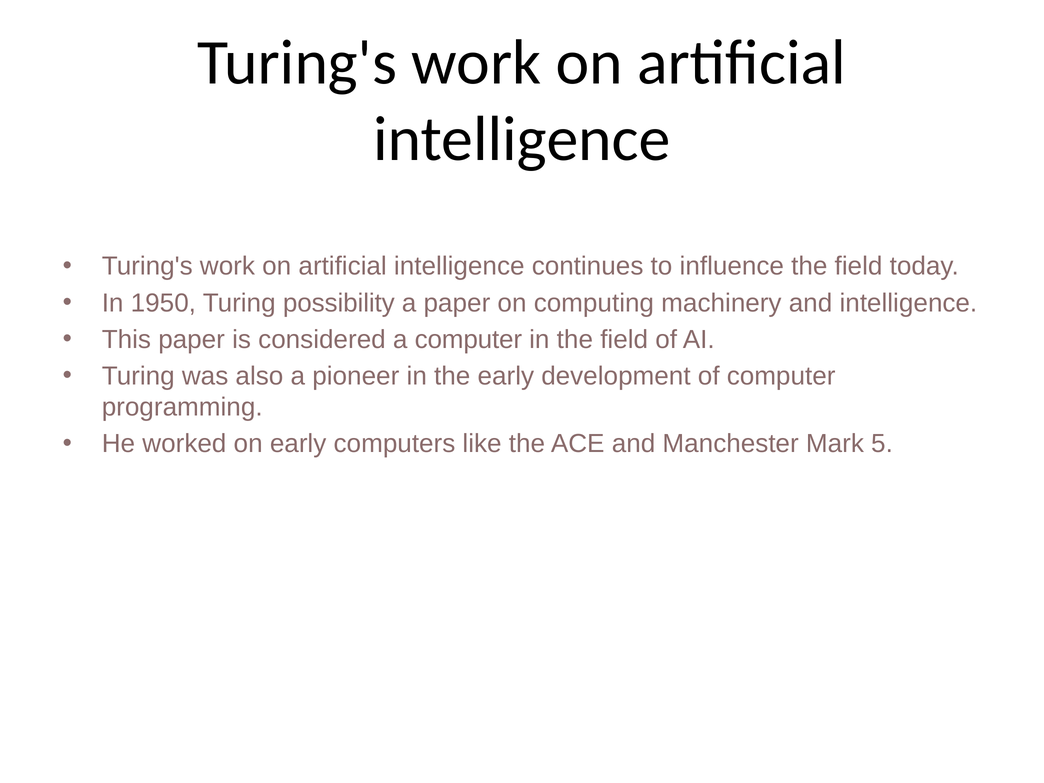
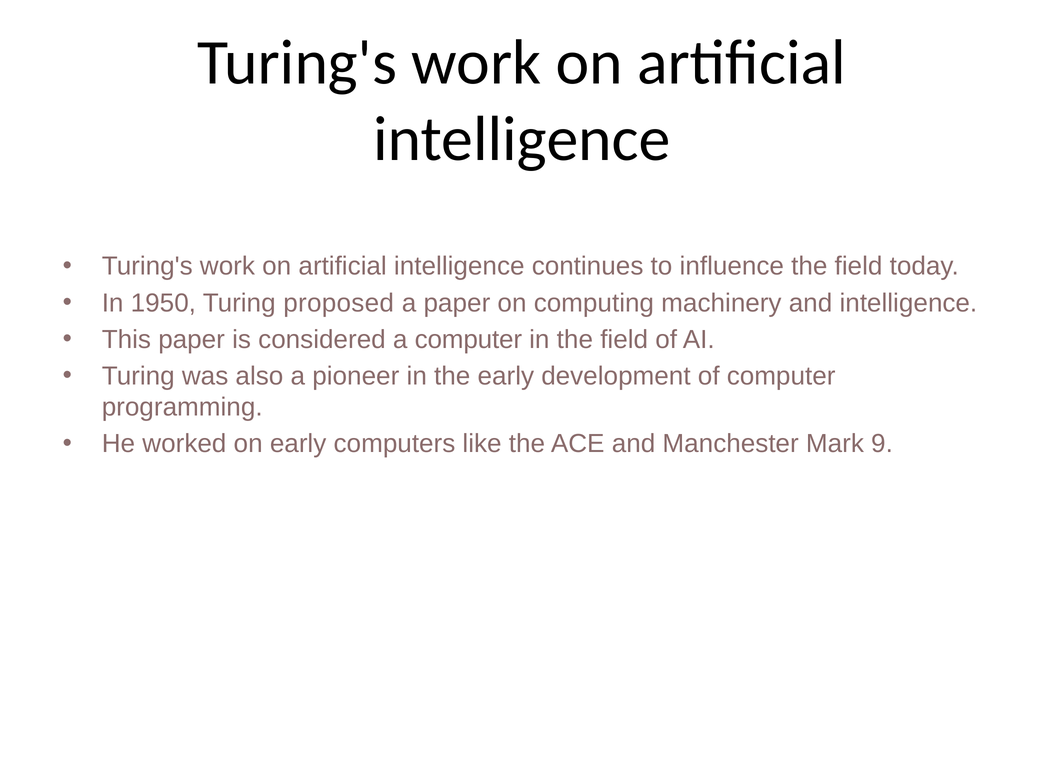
possibility: possibility -> proposed
5: 5 -> 9
